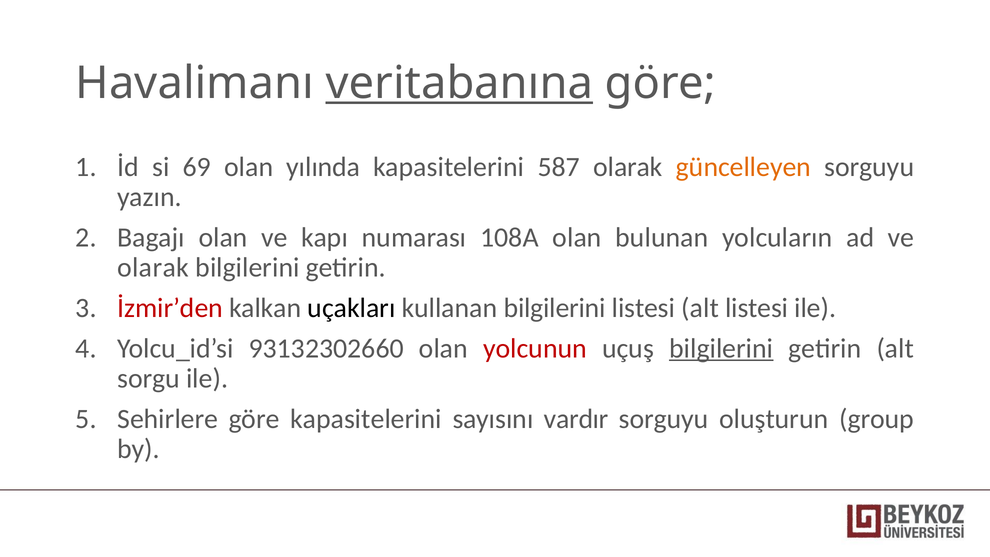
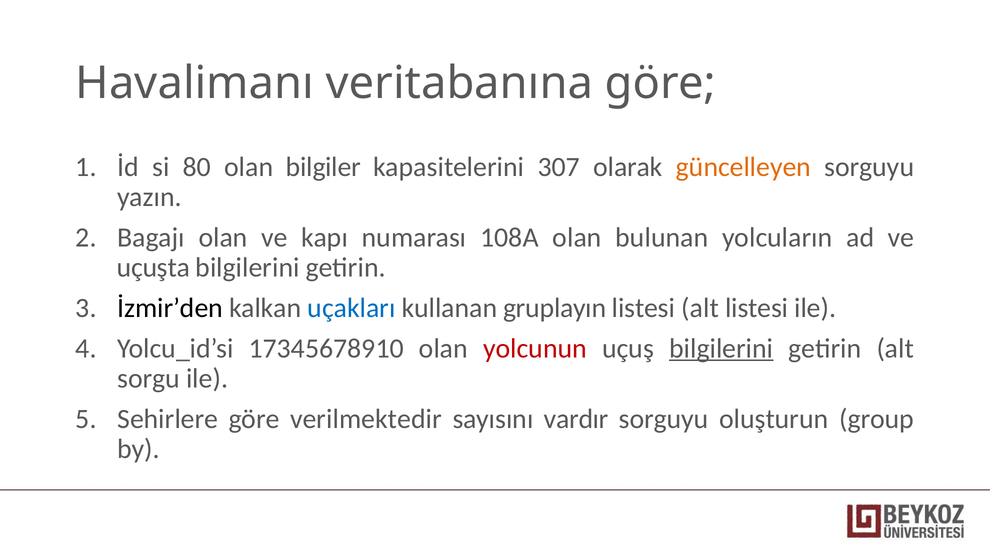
veritabanına underline: present -> none
69: 69 -> 80
yılında: yılında -> bilgiler
587: 587 -> 307
olarak at (153, 267): olarak -> uçuşta
İzmir’den colour: red -> black
uçakları colour: black -> blue
kullanan bilgilerini: bilgilerini -> gruplayın
93132302660: 93132302660 -> 17345678910
göre kapasitelerini: kapasitelerini -> verilmektedir
